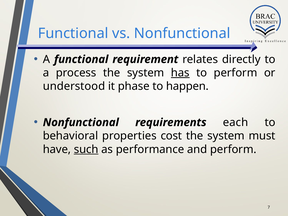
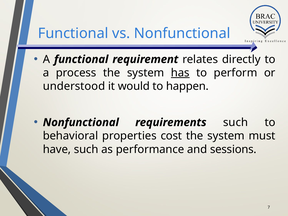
phase: phase -> would
requirements each: each -> such
such at (86, 149) underline: present -> none
and perform: perform -> sessions
